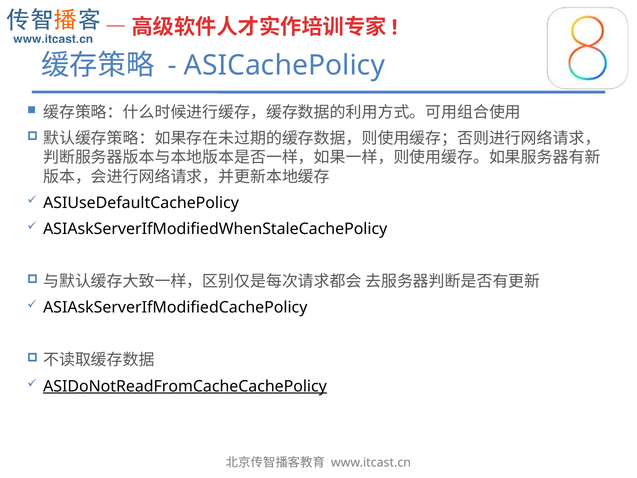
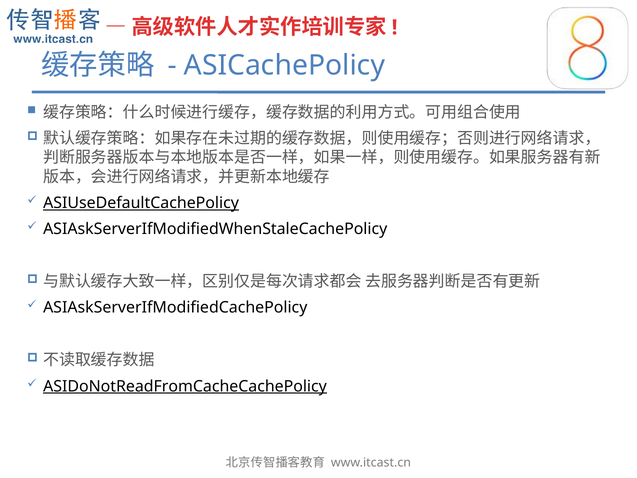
ASIUseDefaultCachePolicy underline: none -> present
